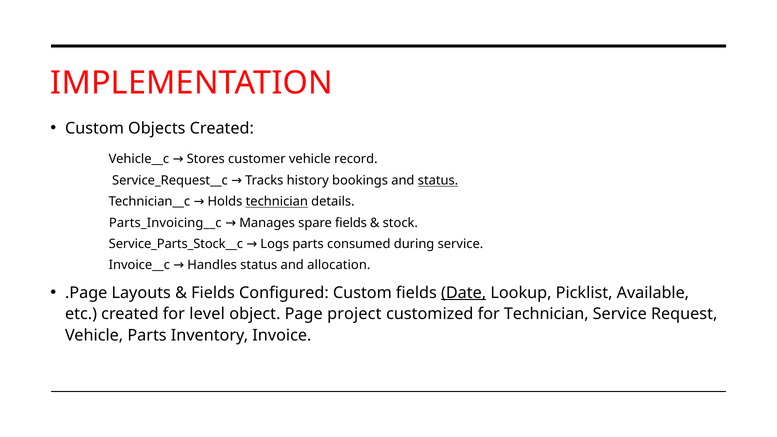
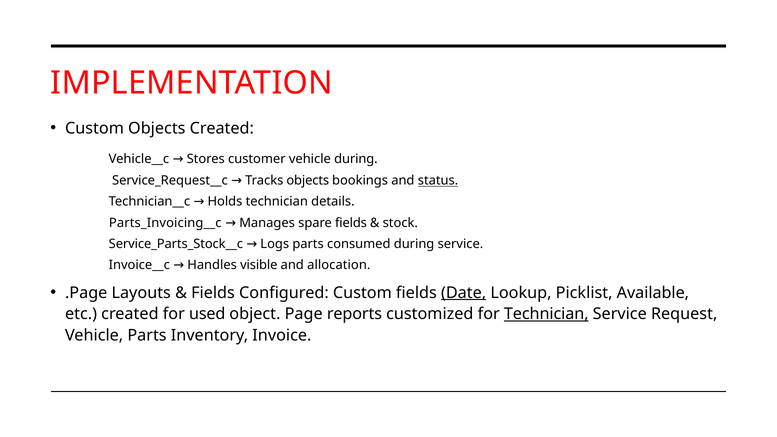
vehicle record: record -> during
Tracks history: history -> objects
technician at (277, 202) underline: present -> none
Handles status: status -> visible
level: level -> used
project: project -> reports
Technician at (546, 314) underline: none -> present
